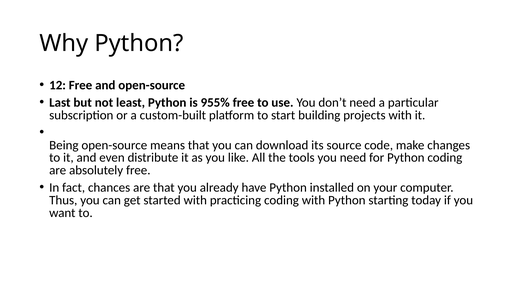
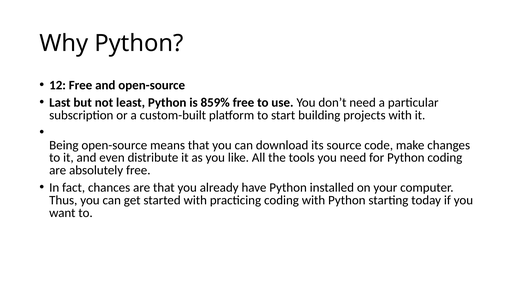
955%: 955% -> 859%
